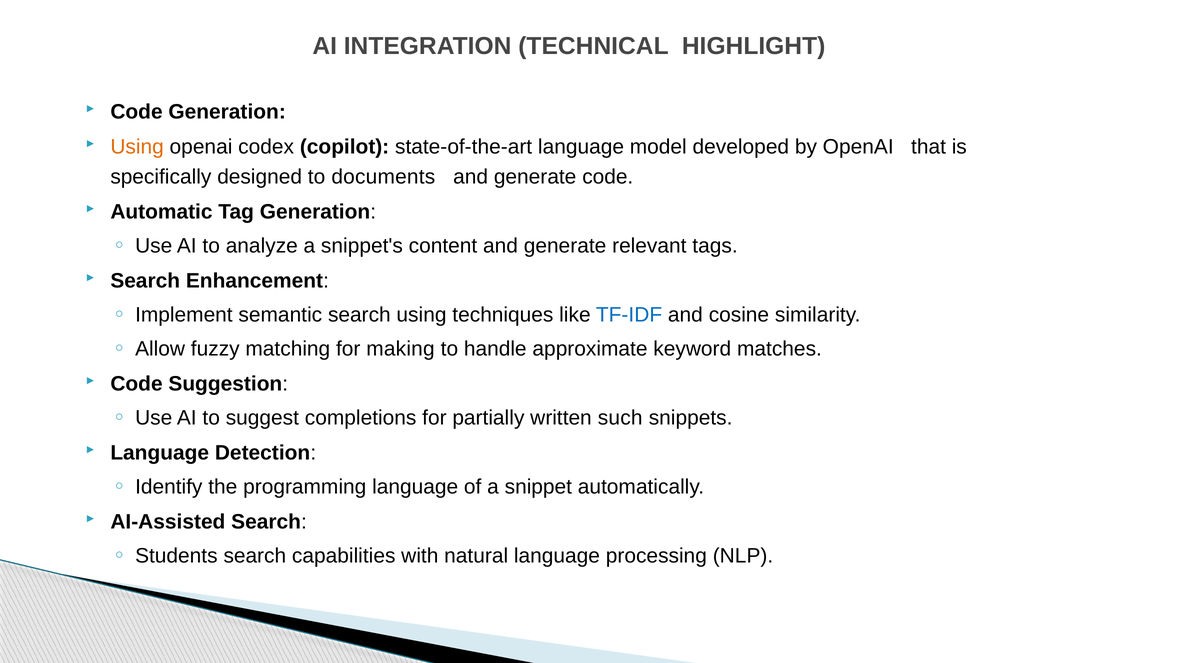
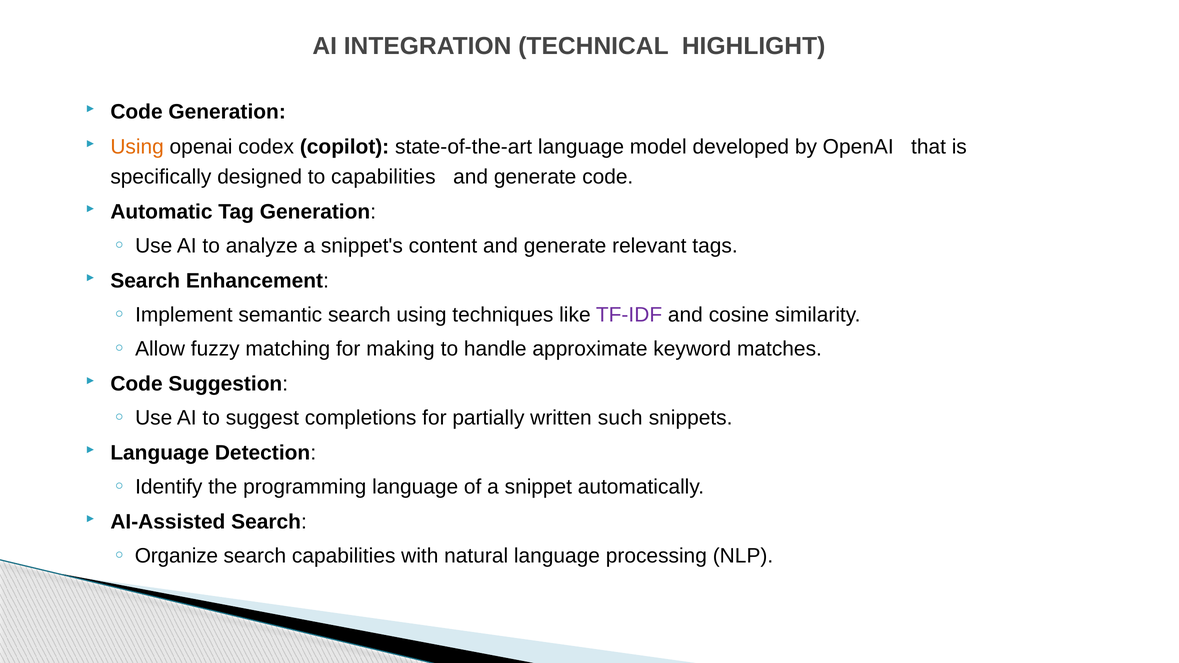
to documents: documents -> capabilities
TF-IDF colour: blue -> purple
Students: Students -> Organize
